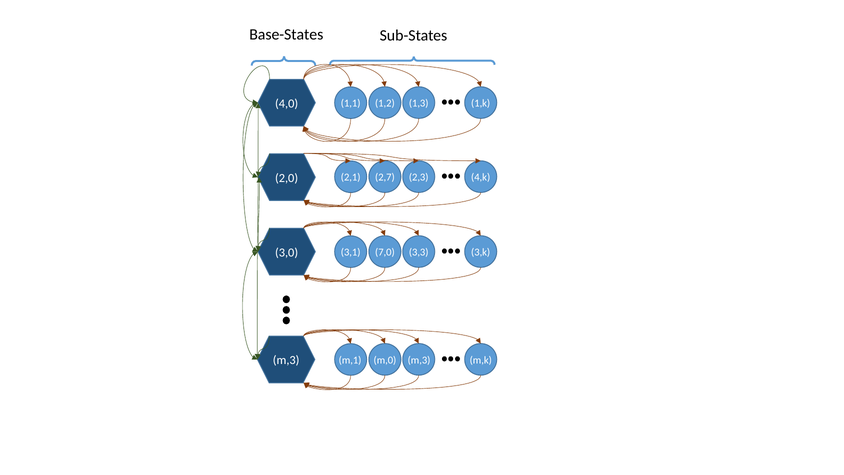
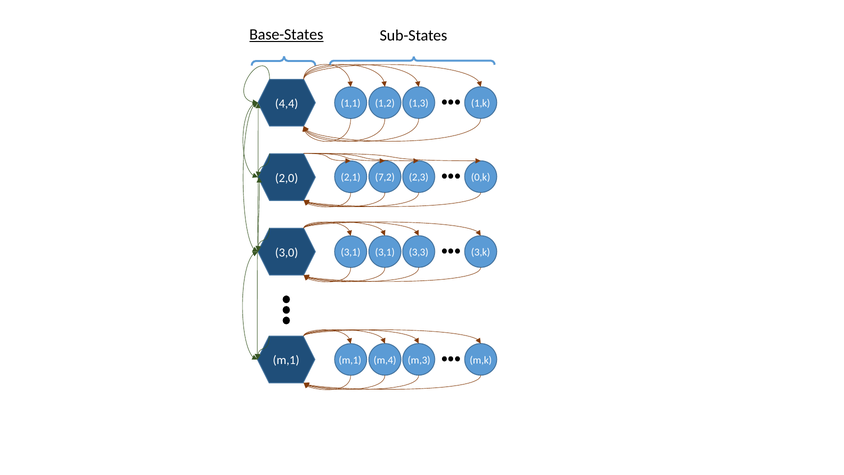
Base-States underline: none -> present
4,0: 4,0 -> 4,4
2,7: 2,7 -> 7,2
4,k: 4,k -> 0,k
3,1 7,0: 7,0 -> 3,1
m,3 at (286, 360): m,3 -> m,1
m,0: m,0 -> m,4
